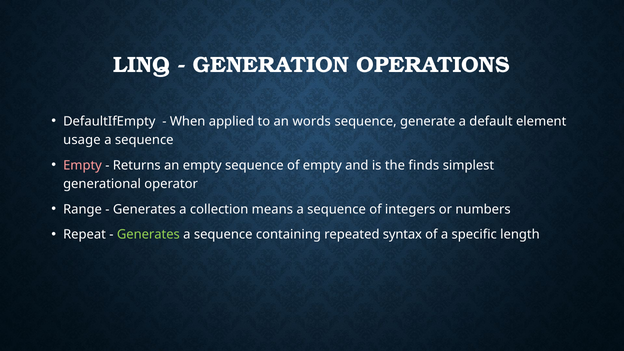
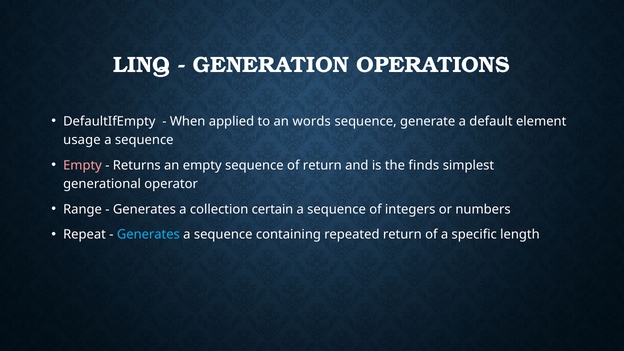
of empty: empty -> return
means: means -> certain
Generates at (148, 235) colour: light green -> light blue
repeated syntax: syntax -> return
